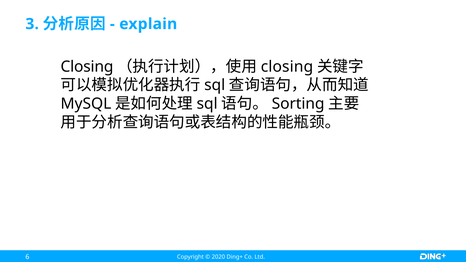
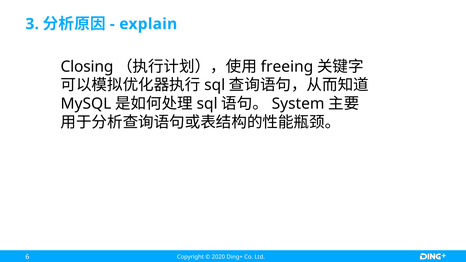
closing at (287, 67): closing -> freeing
Sorting: Sorting -> System
